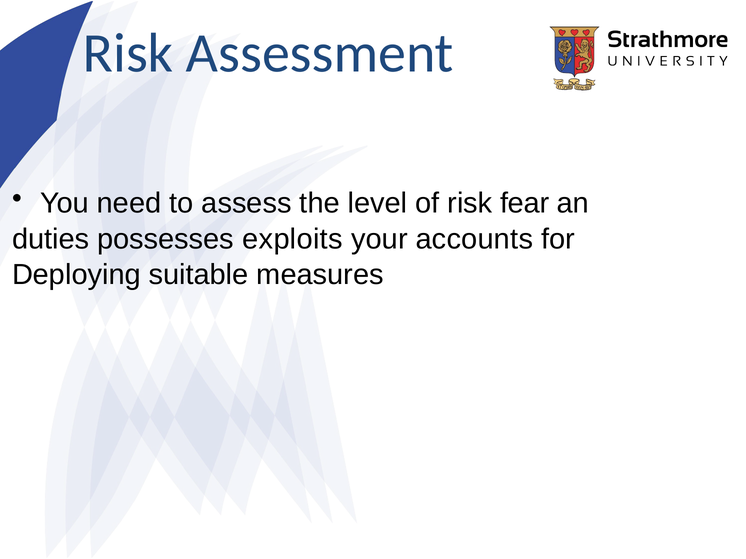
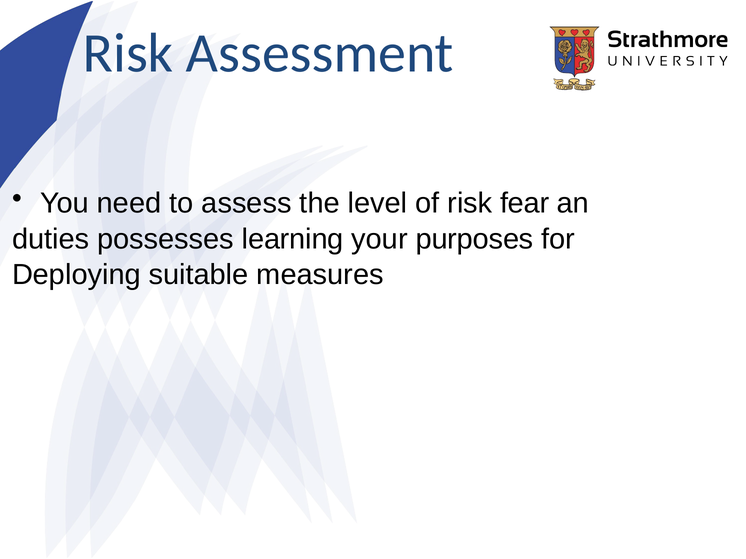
exploits: exploits -> learning
accounts: accounts -> purposes
